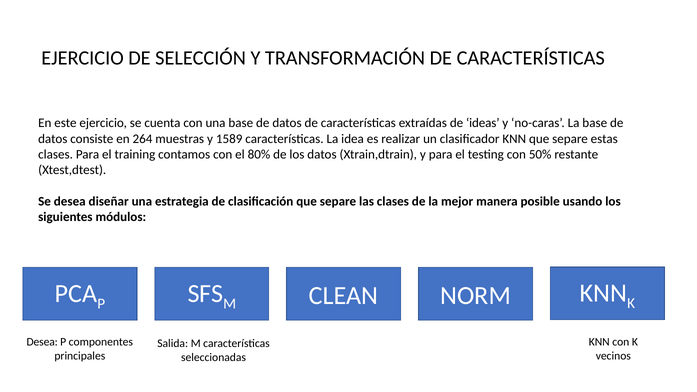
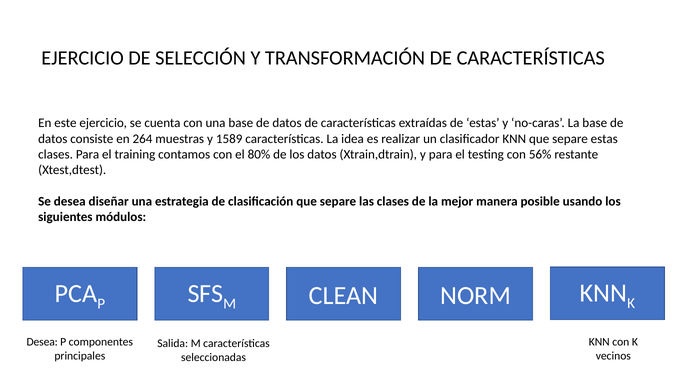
de ideas: ideas -> estas
50%: 50% -> 56%
